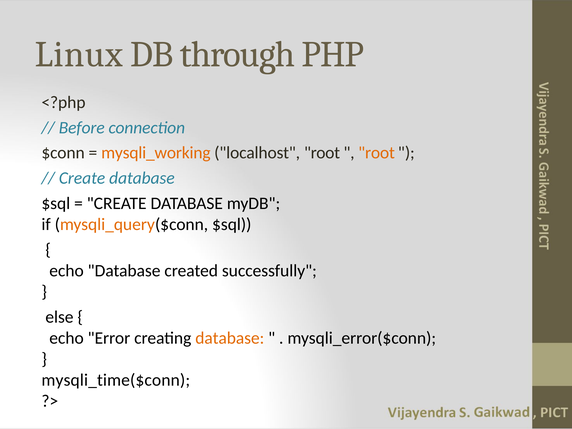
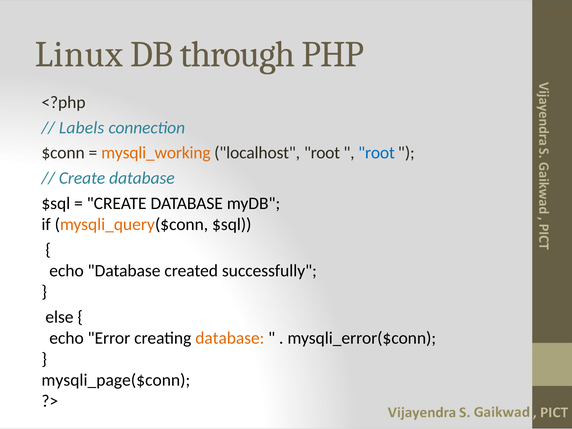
Before: Before -> Labels
root at (377, 153) colour: orange -> blue
mysqli_time($conn: mysqli_time($conn -> mysqli_page($conn
